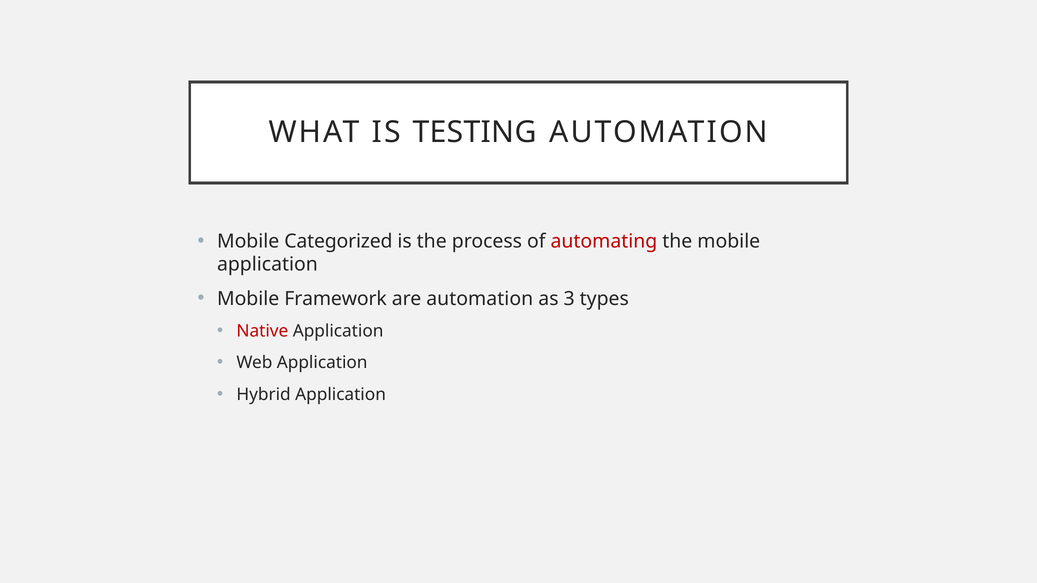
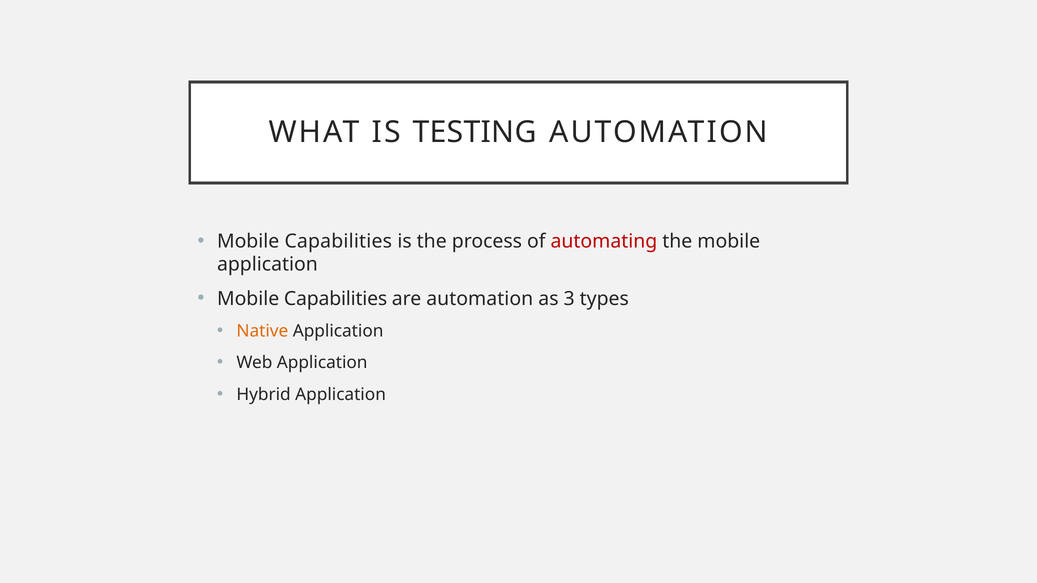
Categorized at (338, 241): Categorized -> Capabilities
Framework at (336, 299): Framework -> Capabilities
Native colour: red -> orange
